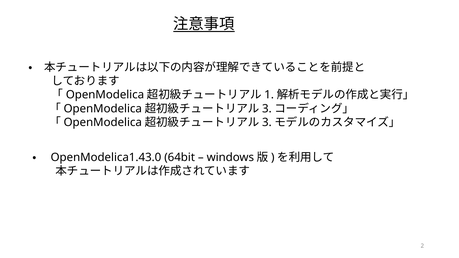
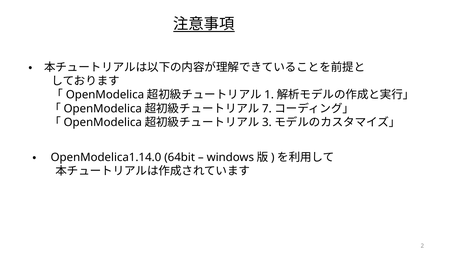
3 at (267, 109): 3 -> 7
OpenModelica1.43.0: OpenModelica1.43.0 -> OpenModelica1.14.0
